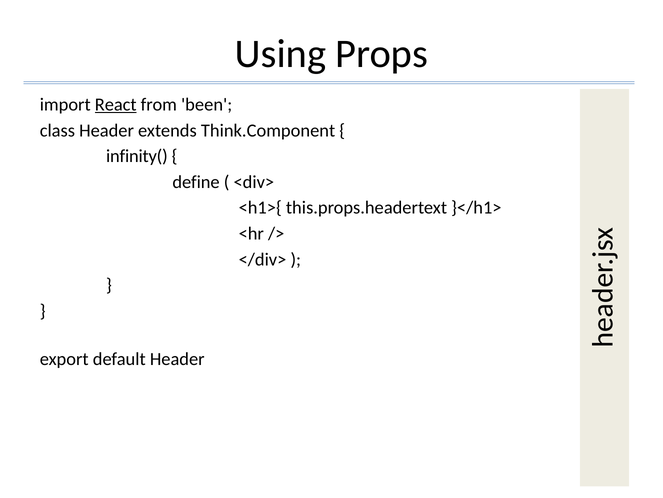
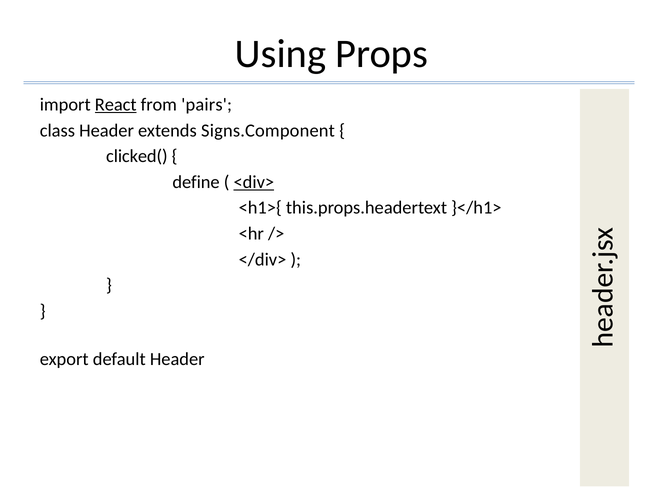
been: been -> pairs
Think.Component: Think.Component -> Signs.Component
infinity(: infinity( -> clicked(
<div> underline: none -> present
